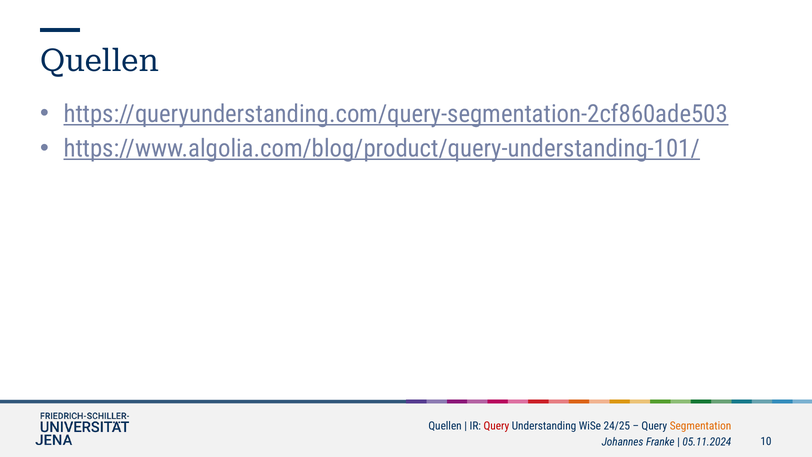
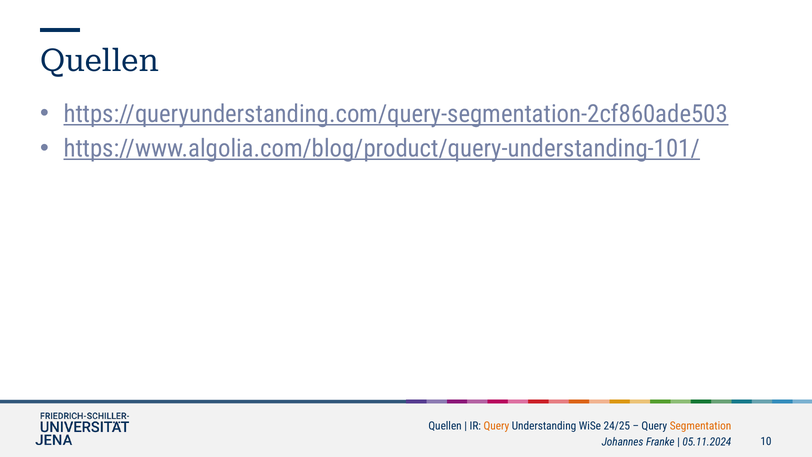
Query at (496, 426) colour: red -> orange
